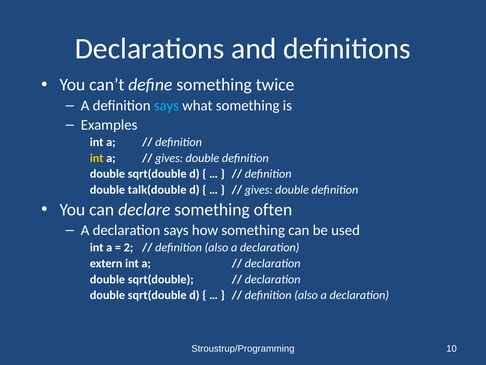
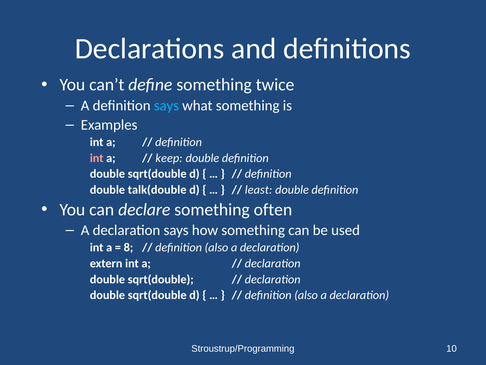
int at (97, 158) colour: yellow -> pink
gives at (169, 158): gives -> keep
gives at (259, 189): gives -> least
2: 2 -> 8
